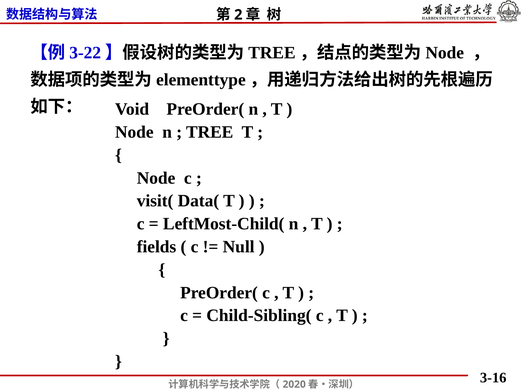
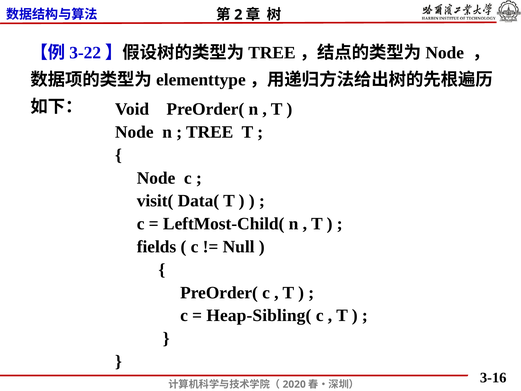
Child-Sibling(: Child-Sibling( -> Heap-Sibling(
